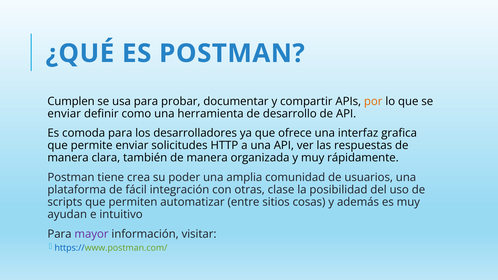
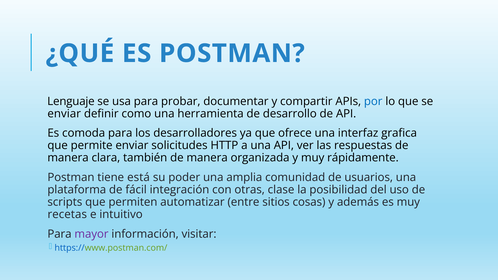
Cumplen: Cumplen -> Lenguaje
por colour: orange -> blue
crea: crea -> está
ayudan: ayudan -> recetas
